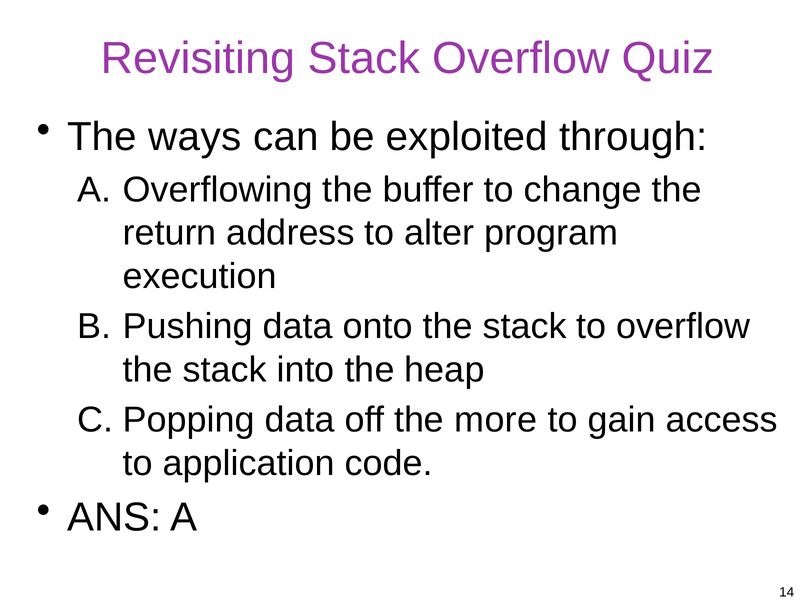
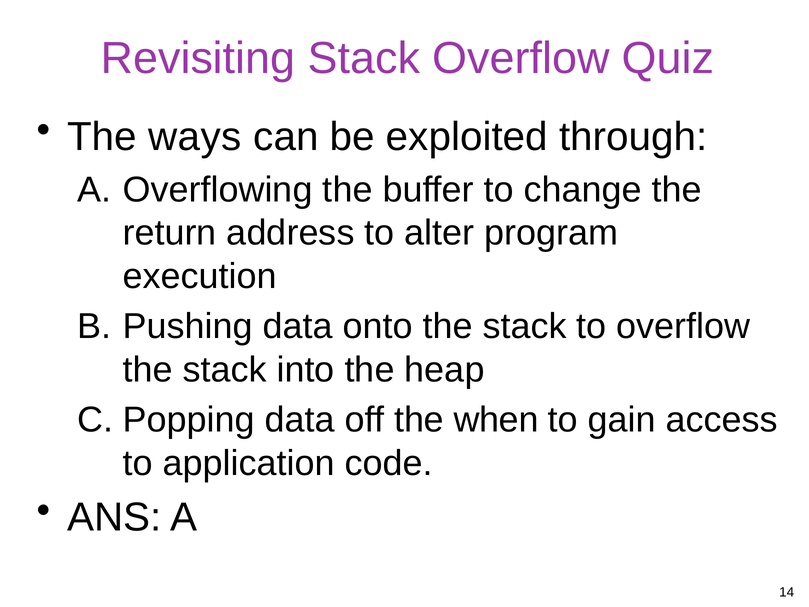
more: more -> when
